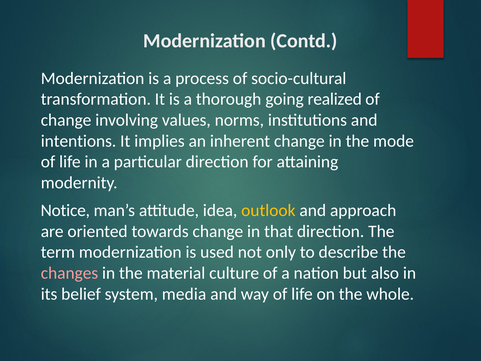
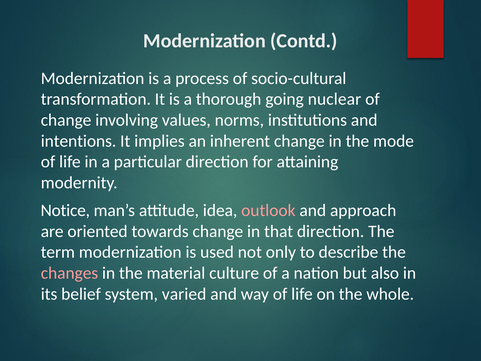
realized: realized -> nuclear
outlook colour: yellow -> pink
media: media -> varied
